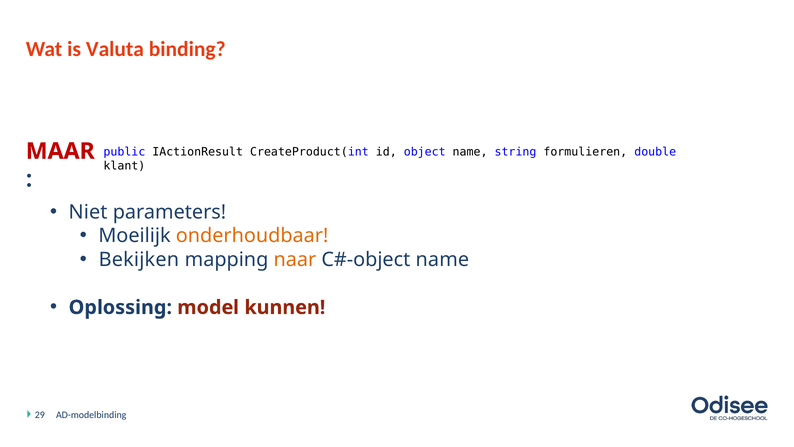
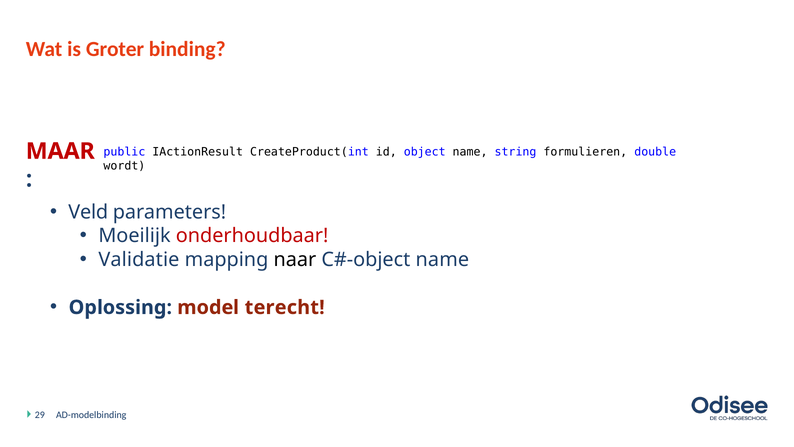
Valuta: Valuta -> Groter
klant: klant -> wordt
Niet: Niet -> Veld
onderhoudbaar colour: orange -> red
Bekijken: Bekijken -> Validatie
naar colour: orange -> black
kunnen: kunnen -> terecht
